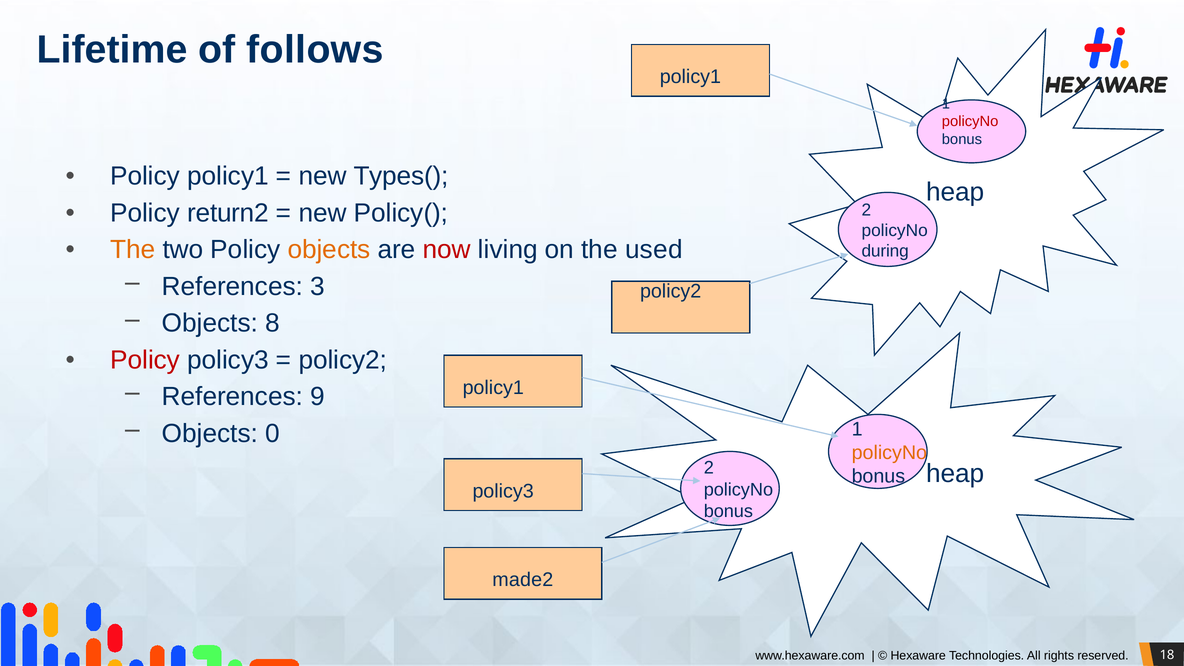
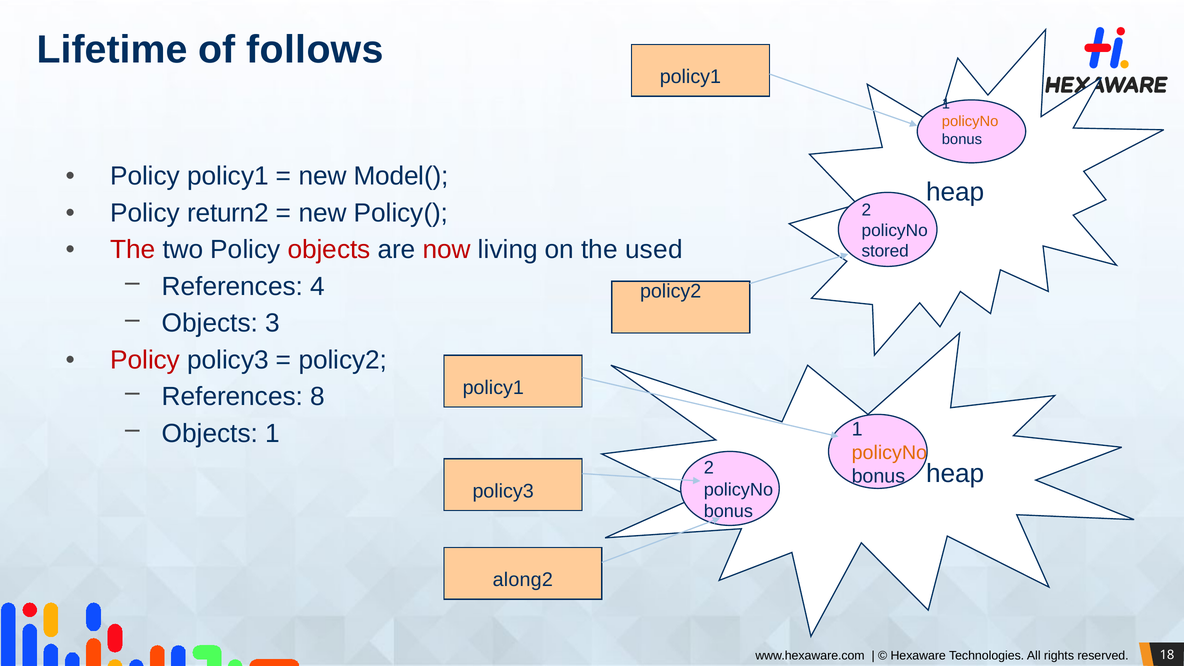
policyNo at (970, 122) colour: red -> orange
Types(: Types( -> Model(
The at (133, 250) colour: orange -> red
objects at (329, 250) colour: orange -> red
during: during -> stored
3: 3 -> 4
8: 8 -> 3
9: 9 -> 8
Objects 0: 0 -> 1
made2: made2 -> along2
